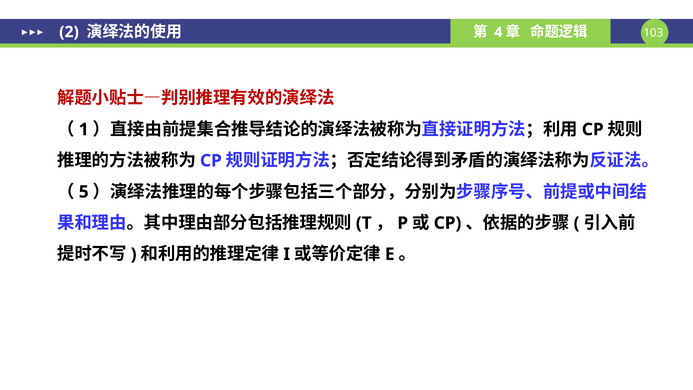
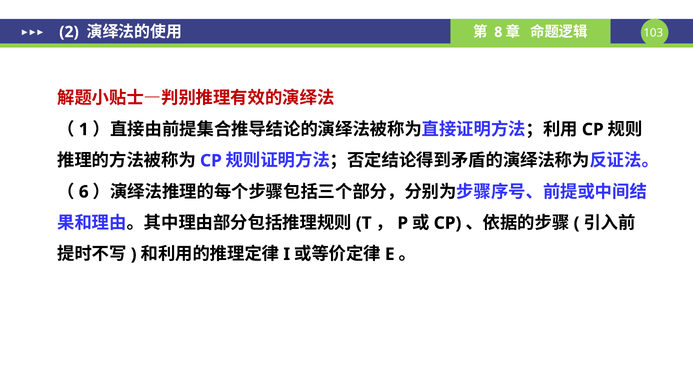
4: 4 -> 8
5: 5 -> 6
